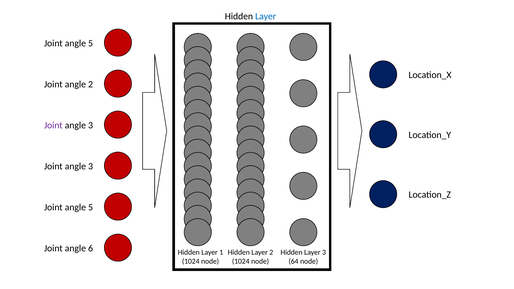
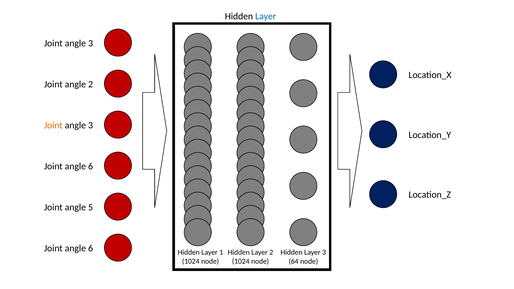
5 at (91, 43): 5 -> 3
Joint at (53, 125) colour: purple -> orange
3 at (91, 166): 3 -> 6
